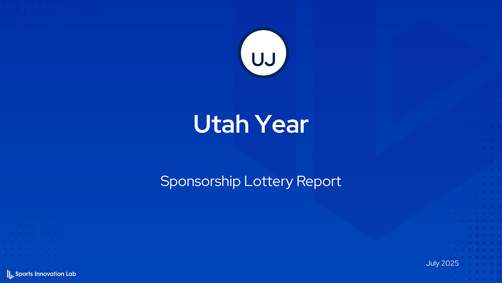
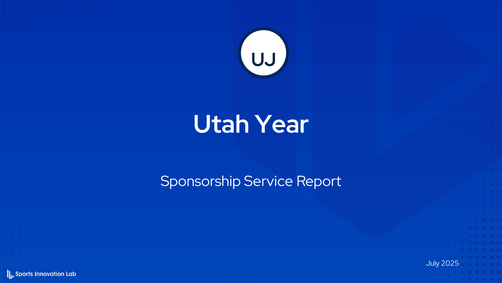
Lottery: Lottery -> Service
